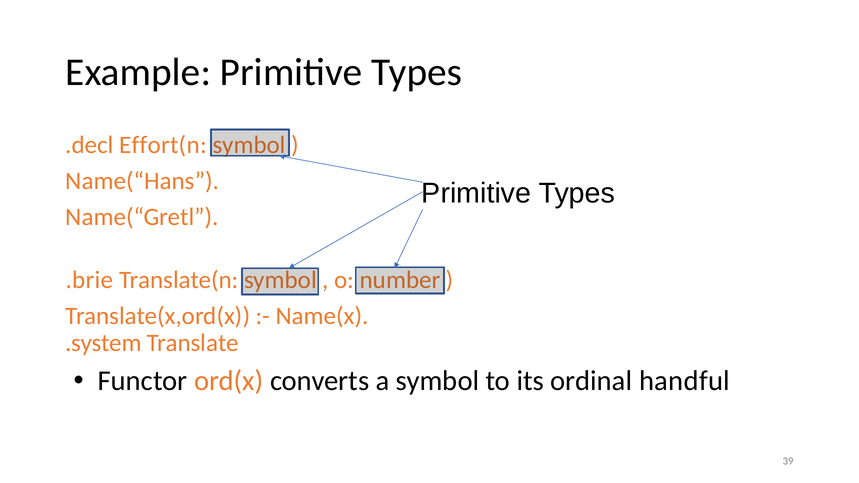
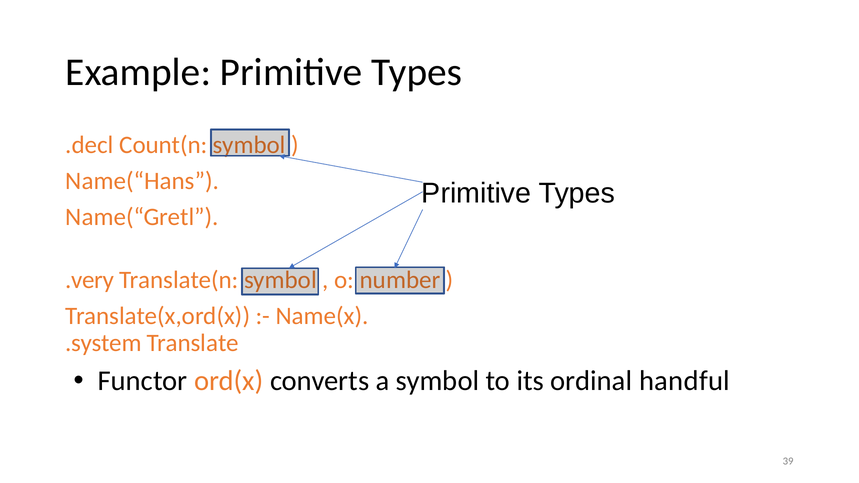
Effort(n: Effort(n -> Count(n
.brie: .brie -> .very
